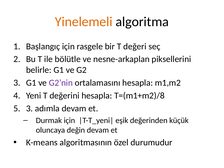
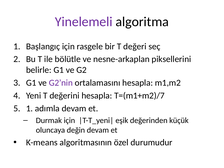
Yinelemeli colour: orange -> purple
T=(m1+m2)/8: T=(m1+m2)/8 -> T=(m1+m2)/7
3 at (29, 108): 3 -> 1
